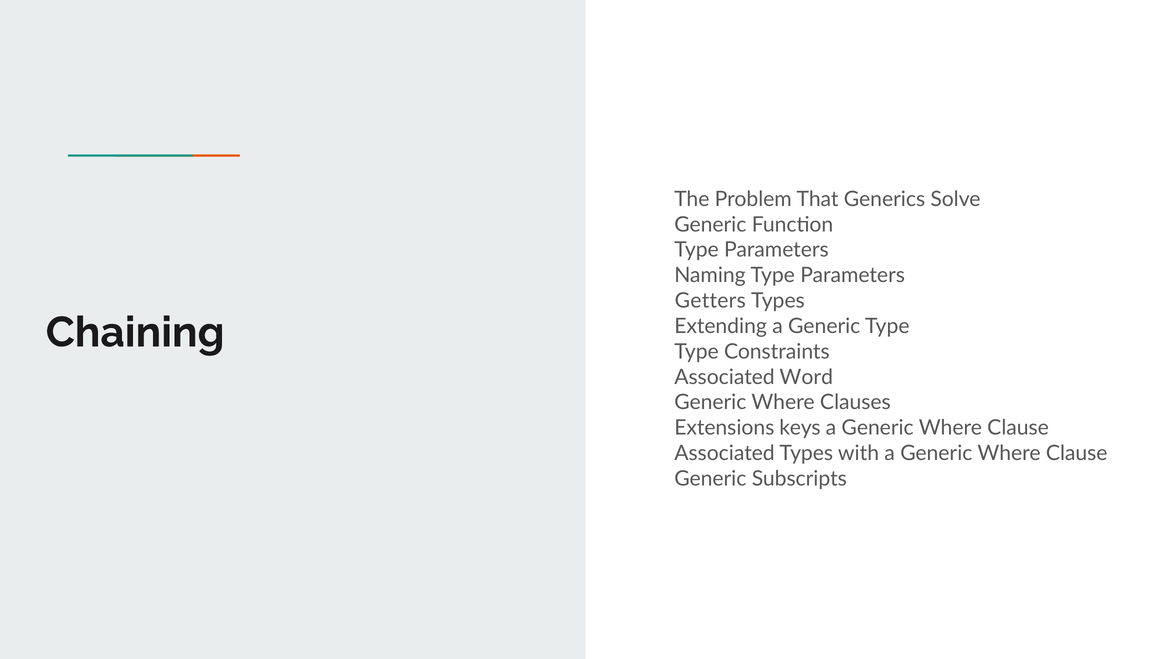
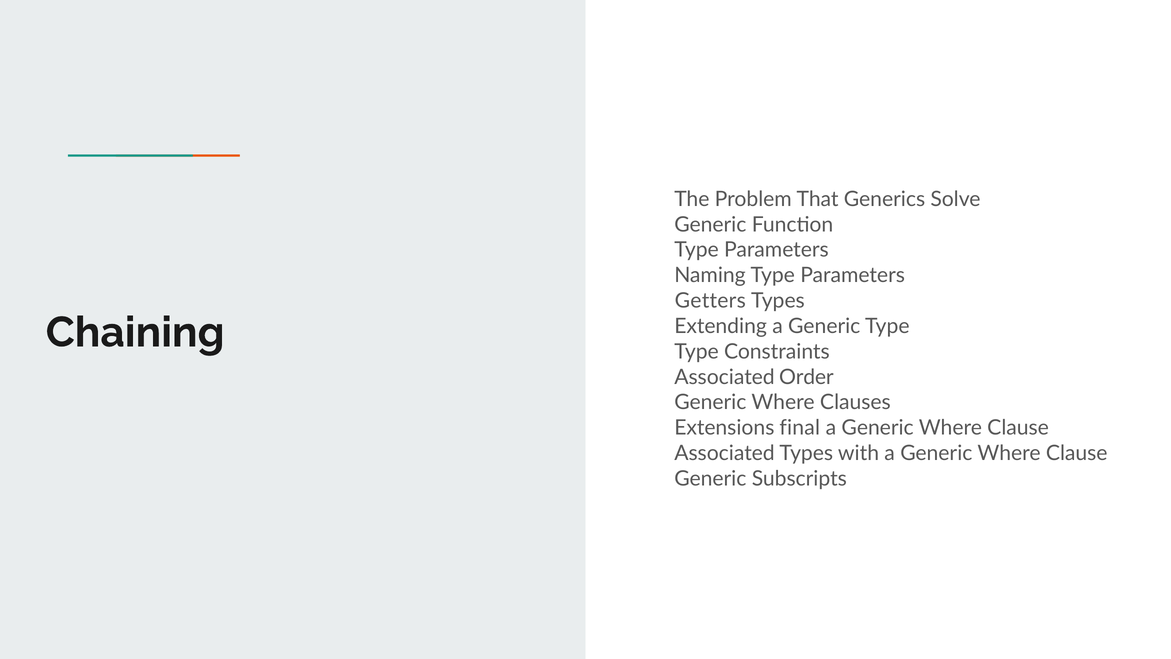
Word: Word -> Order
keys: keys -> final
